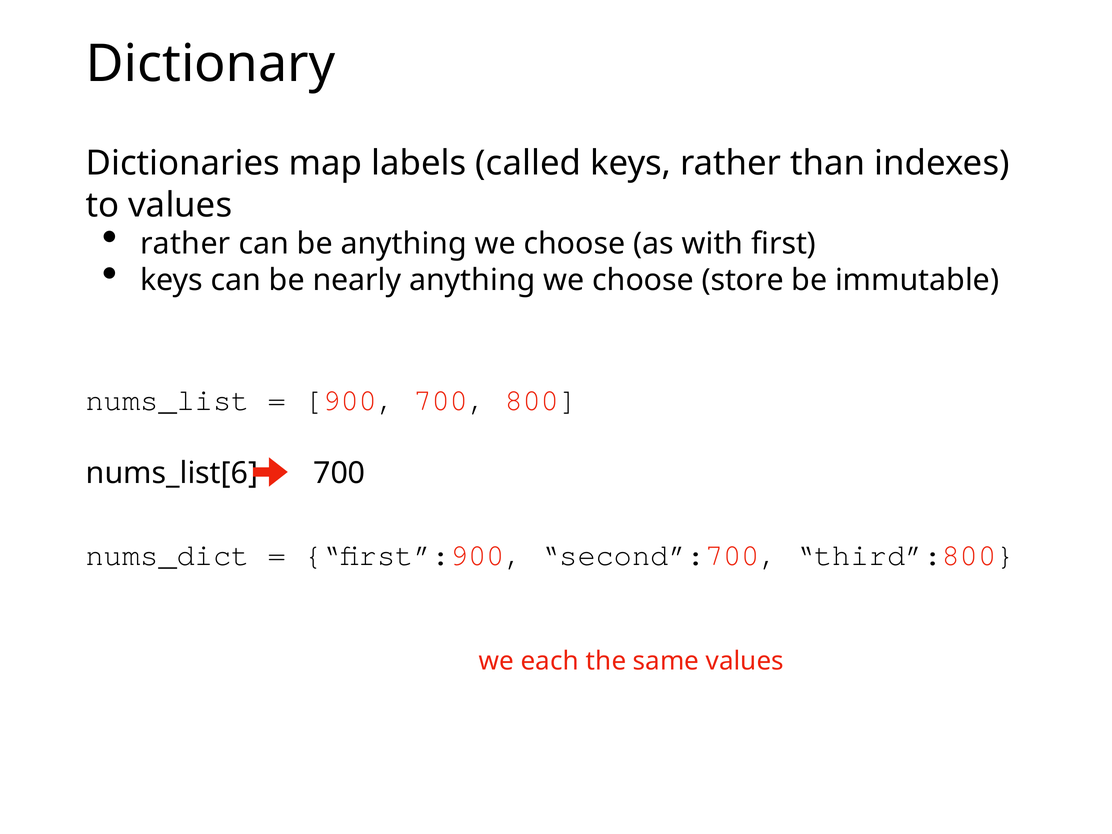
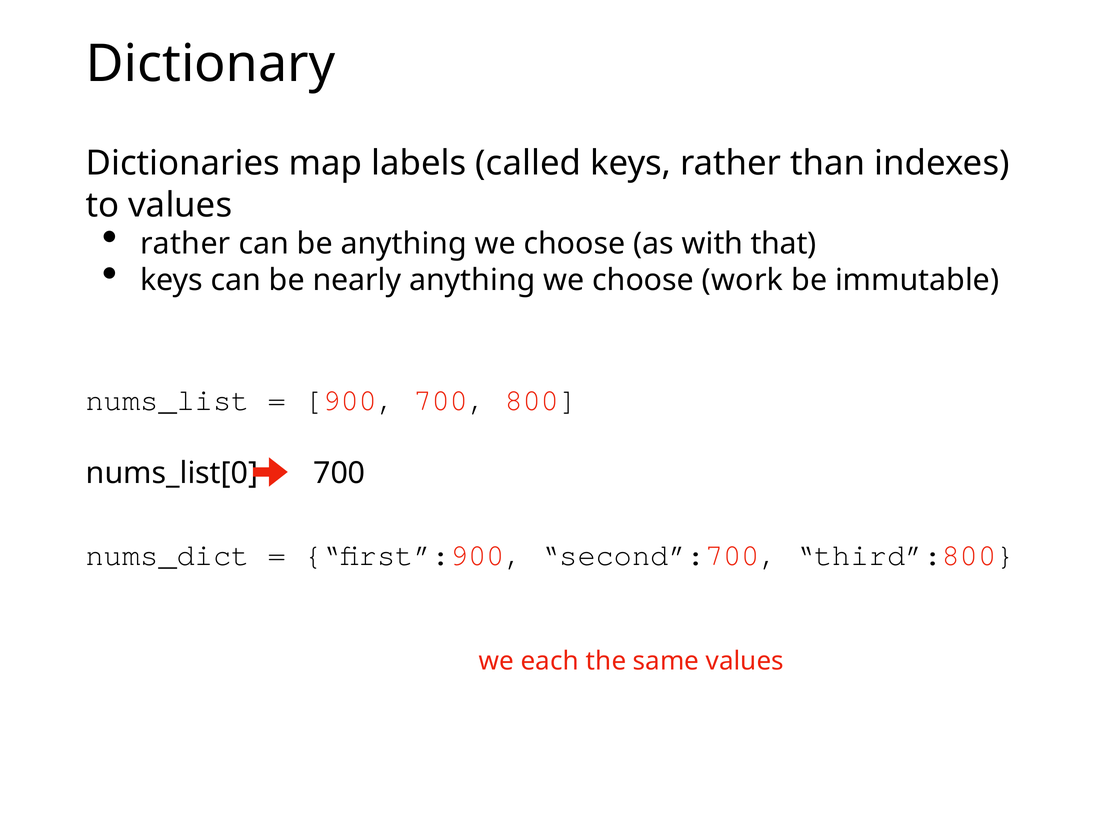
first: first -> that
store: store -> work
nums_list[6: nums_list[6 -> nums_list[0
